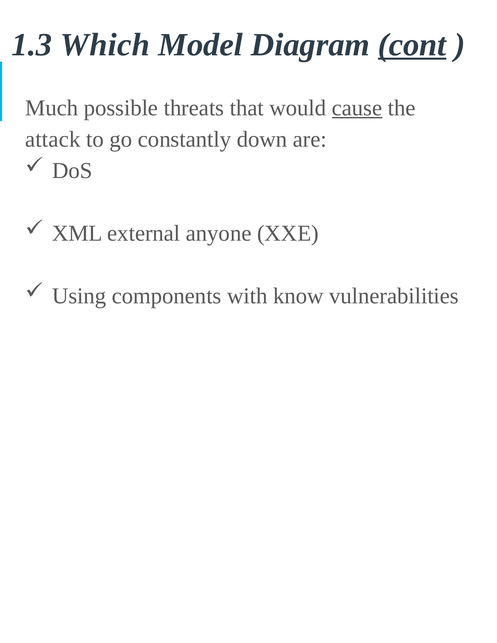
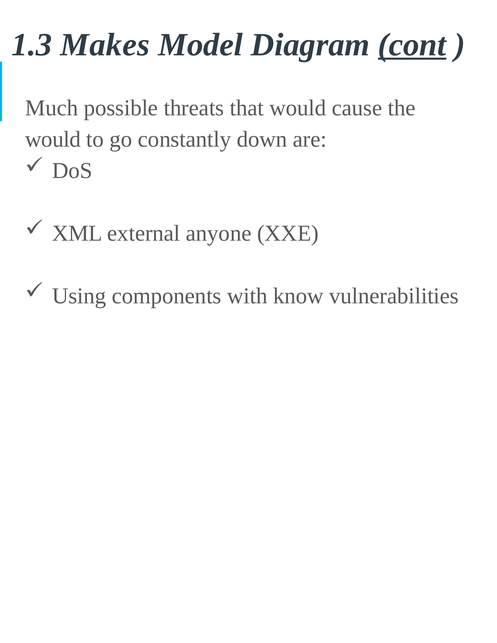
Which: Which -> Makes
cause underline: present -> none
attack at (53, 139): attack -> would
